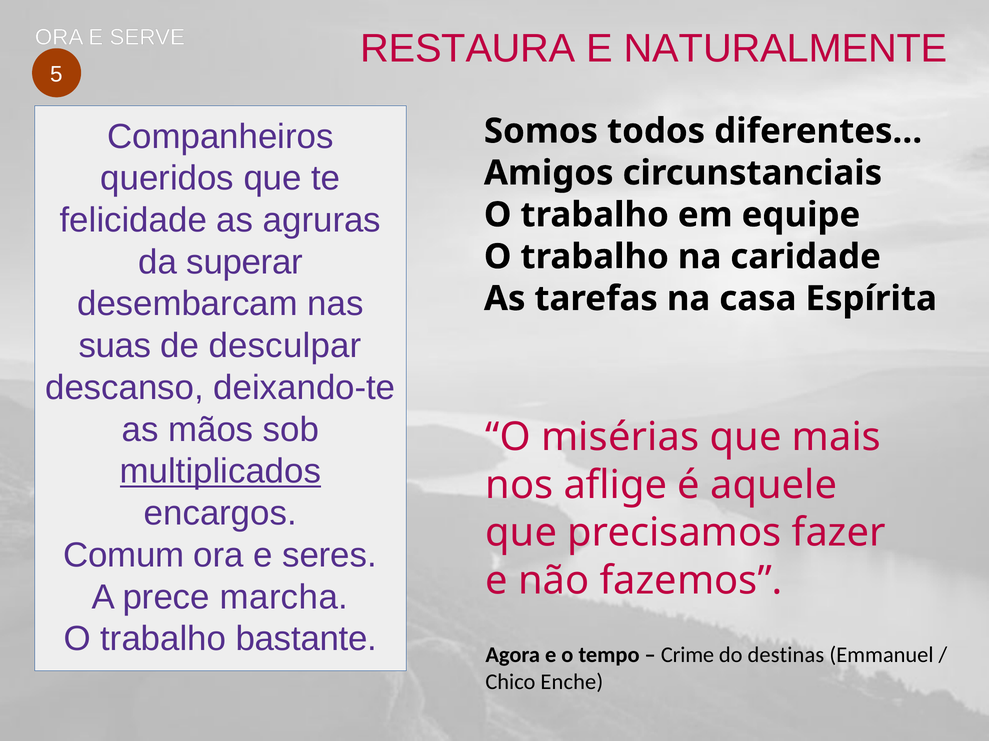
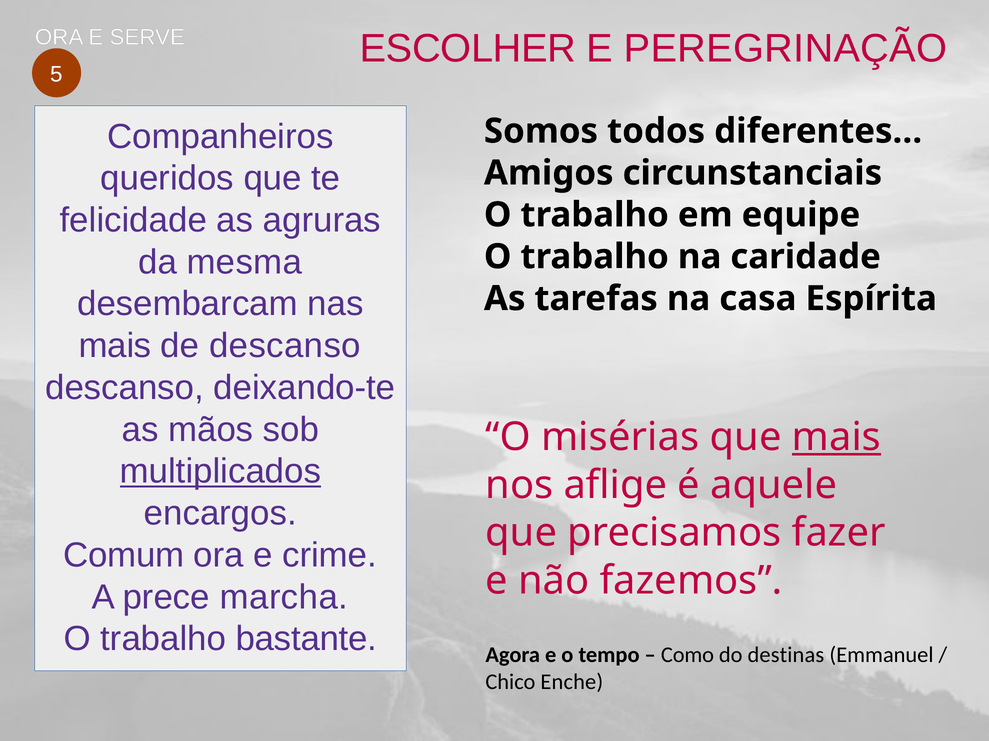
RESTAURA: RESTAURA -> ESCOLHER
NATURALMENTE: NATURALMENTE -> PEREGRINAÇÃO
superar: superar -> mesma
suas at (115, 346): suas -> mais
de desculpar: desculpar -> descanso
mais at (836, 437) underline: none -> present
seres: seres -> crime
Crime: Crime -> Como
